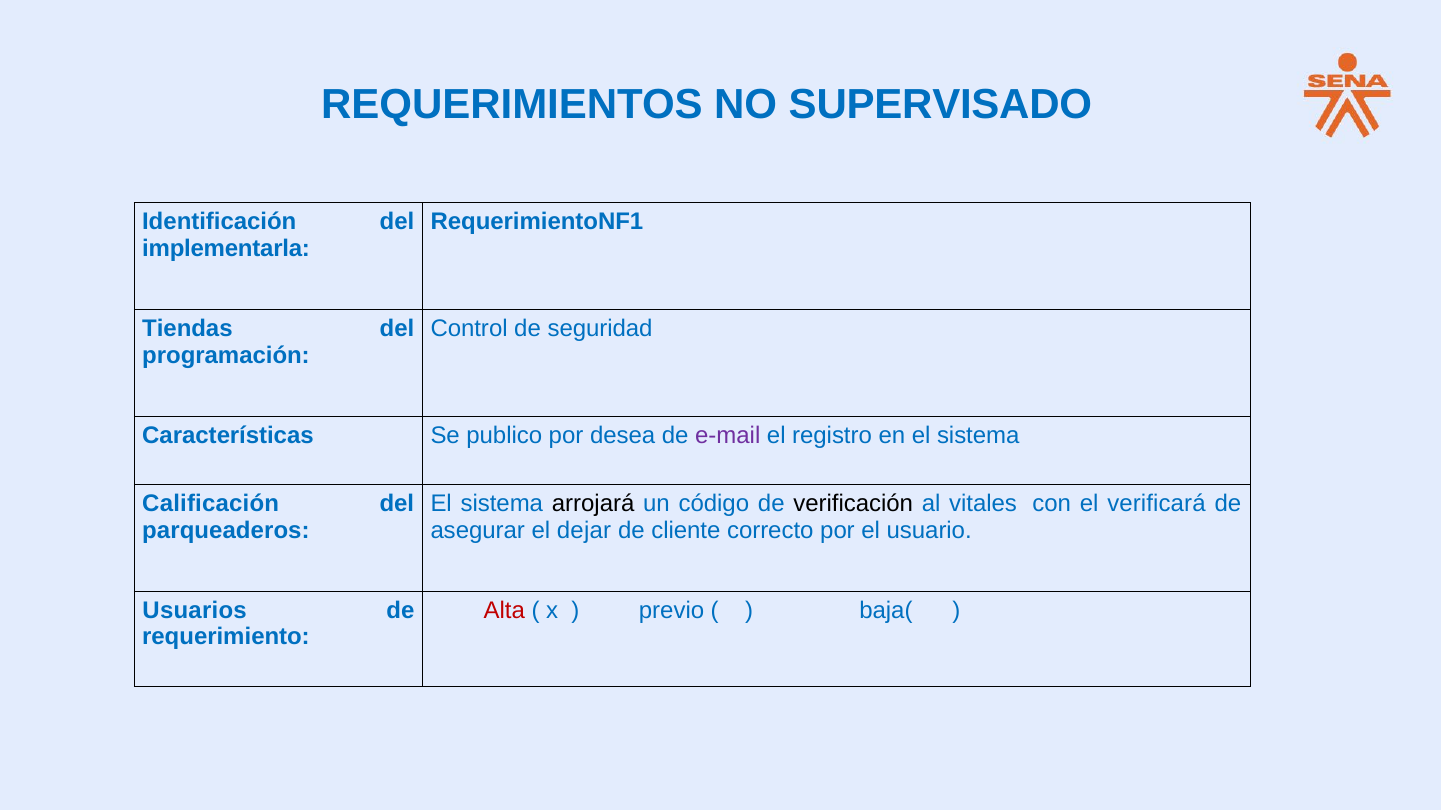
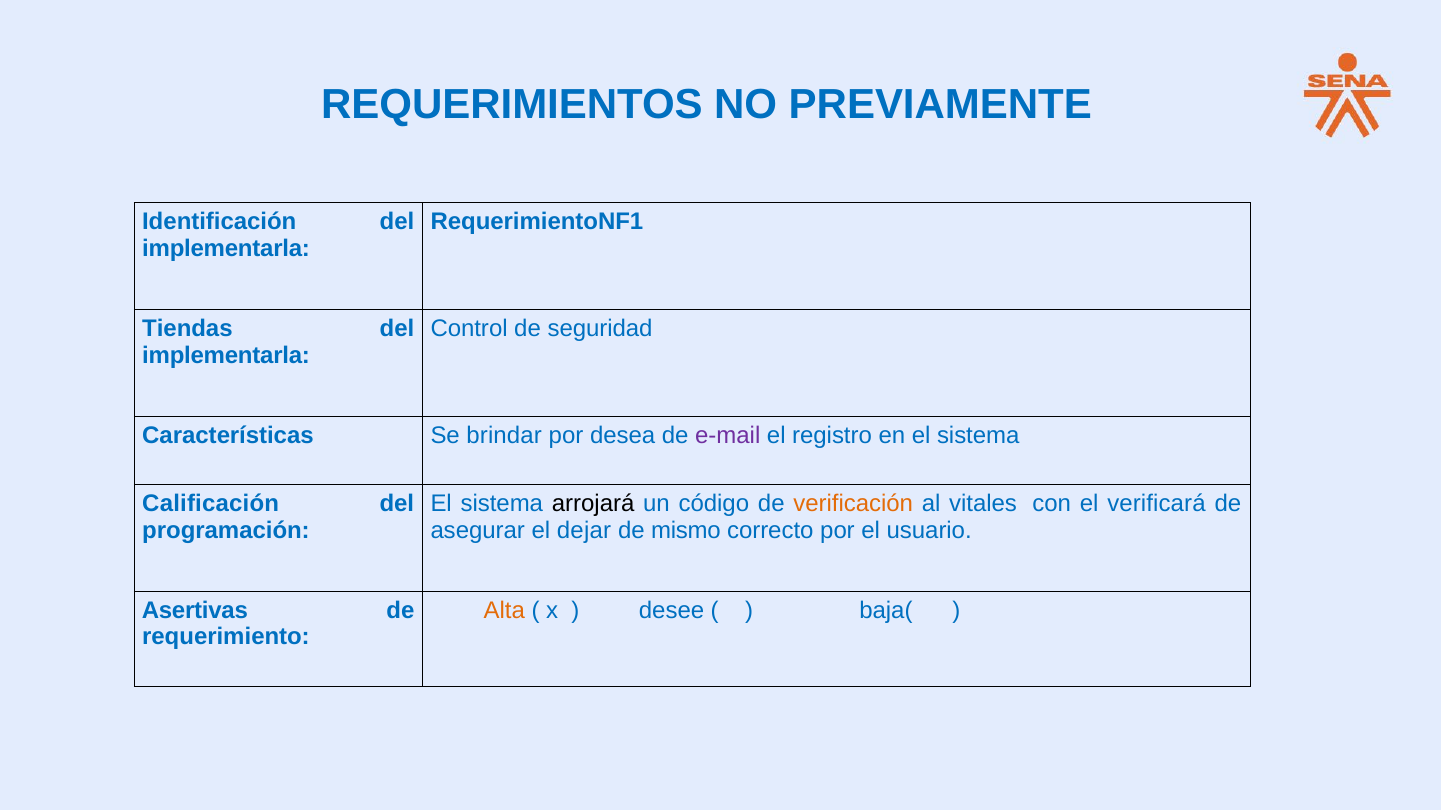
SUPERVISADO: SUPERVISADO -> PREVIAMENTE
programación at (226, 355): programación -> implementarla
publico: publico -> brindar
verificación colour: black -> orange
parqueaderos: parqueaderos -> programación
cliente: cliente -> mismo
Usuarios: Usuarios -> Asertivas
Alta colour: red -> orange
previo: previo -> desee
